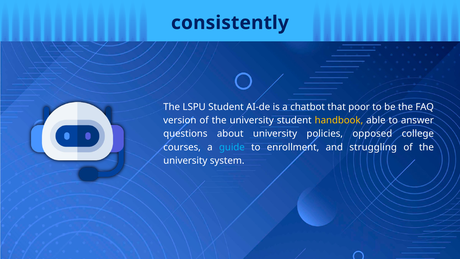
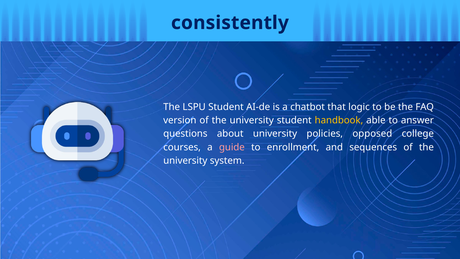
poor: poor -> logic
guide colour: light blue -> pink
struggling: struggling -> sequences
